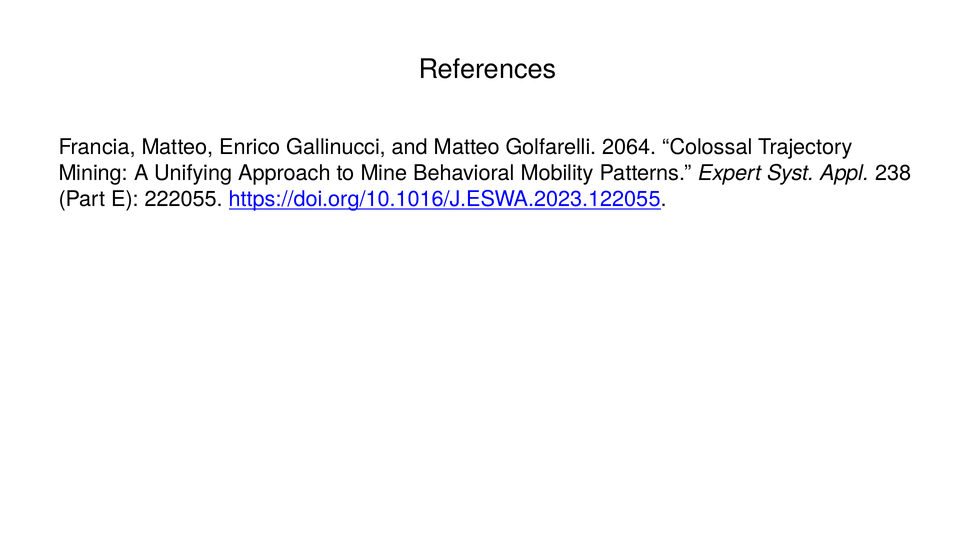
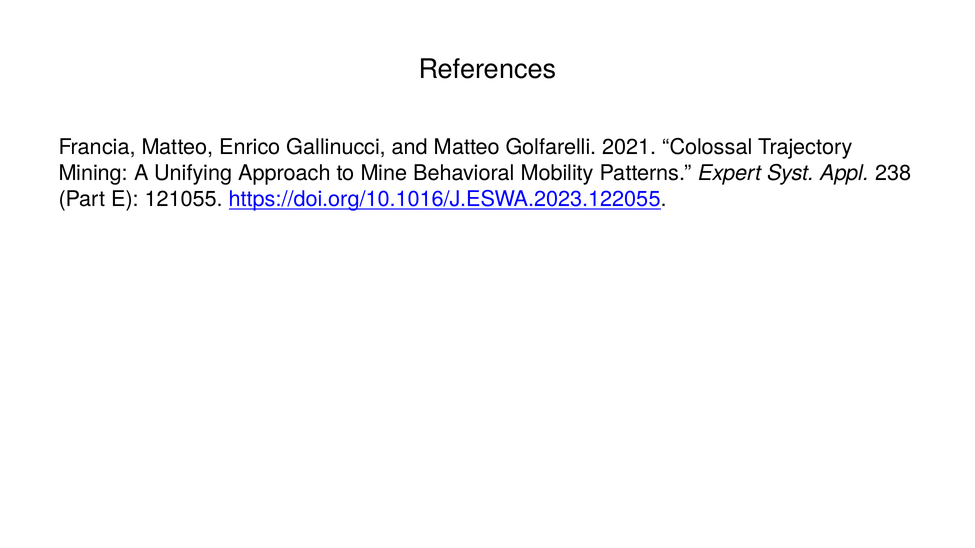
2064: 2064 -> 2021
222055: 222055 -> 121055
